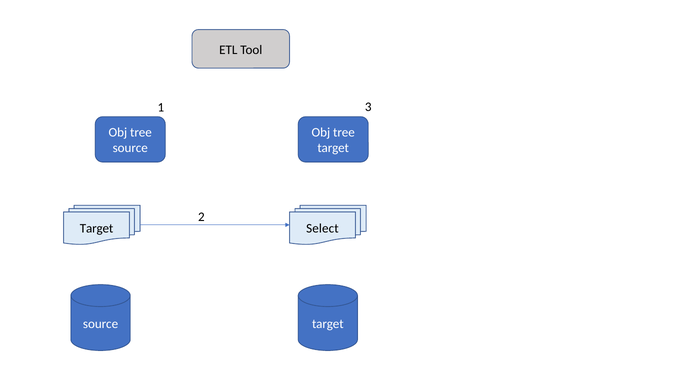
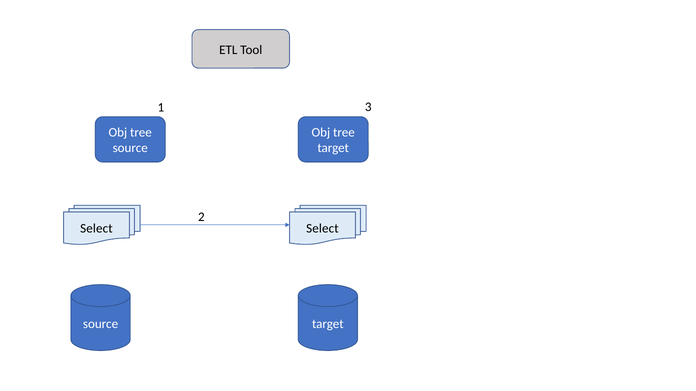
Target at (97, 229): Target -> Select
